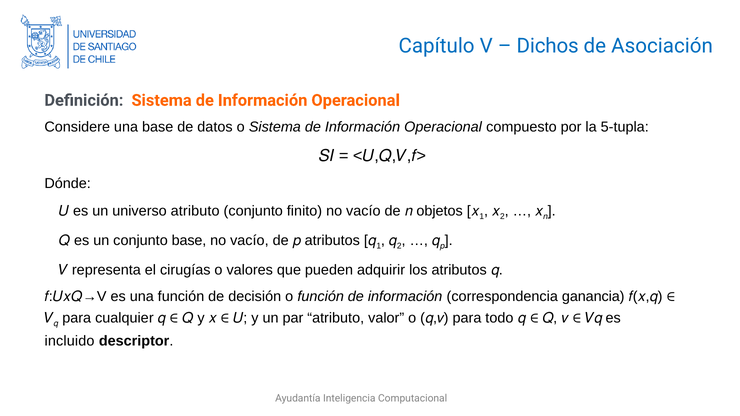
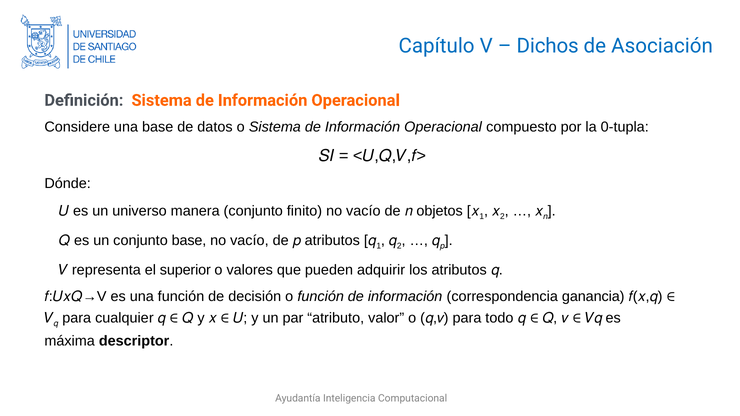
5-tupla: 5-tupla -> 0-tupla
universo atributo: atributo -> manera
cirugías: cirugías -> superior
incluido: incluido -> máxima
